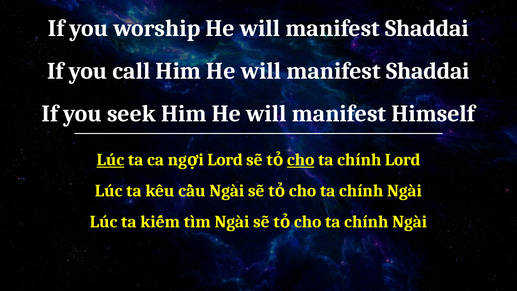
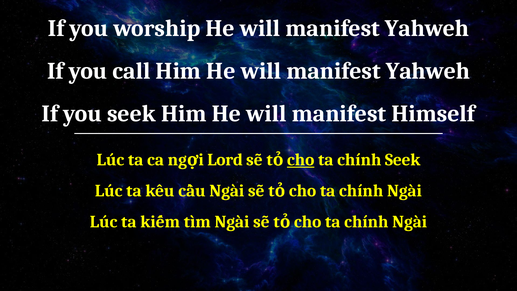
Shaddai at (427, 28): Shaddai -> Yahweh
Shaddai at (428, 71): Shaddai -> Yahweh
Lúc at (110, 160) underline: present -> none
chính Lord: Lord -> Seek
